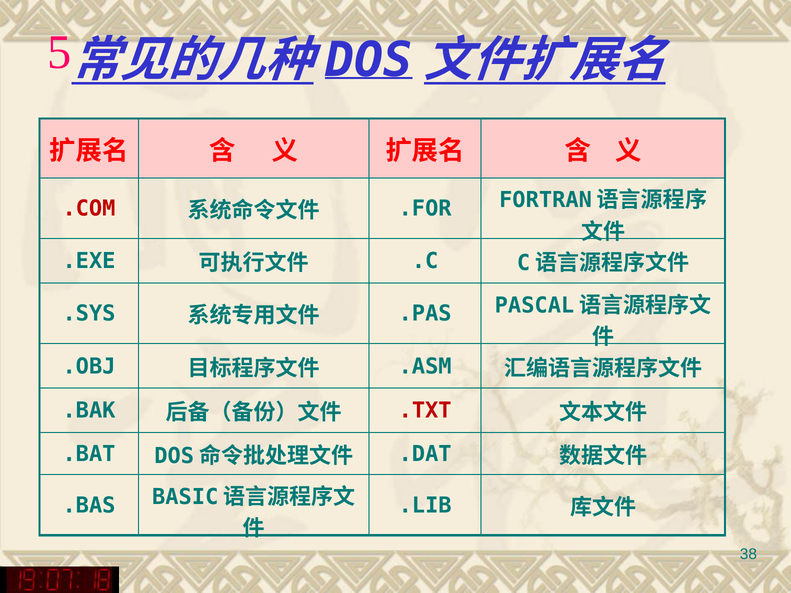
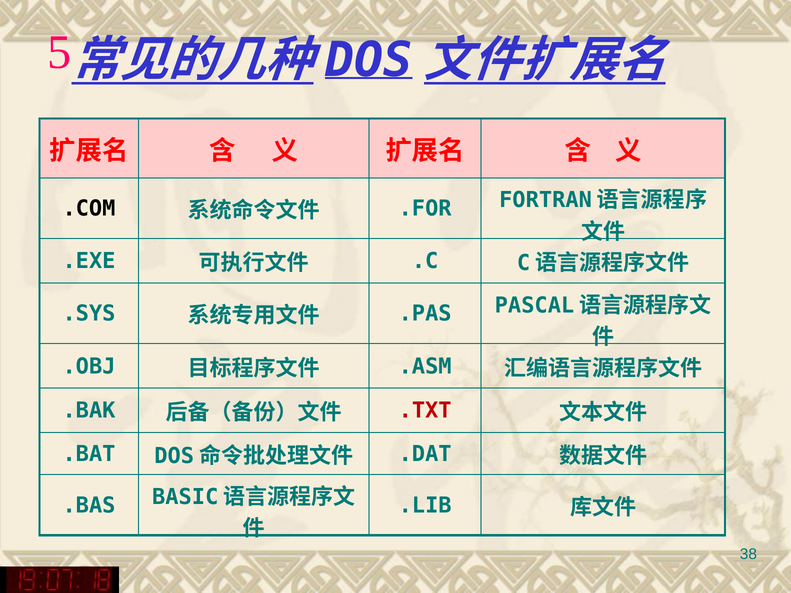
.COM colour: red -> black
